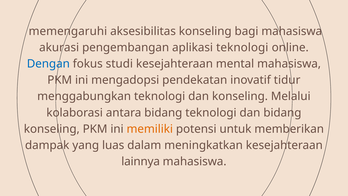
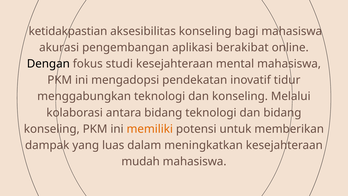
memengaruhi: memengaruhi -> ketidakpastian
aplikasi teknologi: teknologi -> berakibat
Dengan colour: blue -> black
lainnya: lainnya -> mudah
